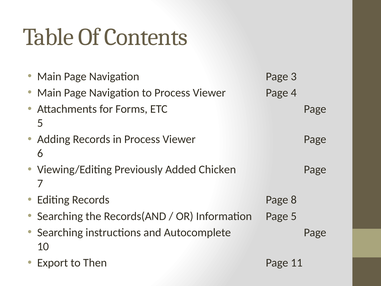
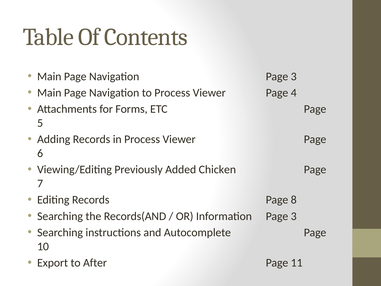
Information Page 5: 5 -> 3
Then: Then -> After
